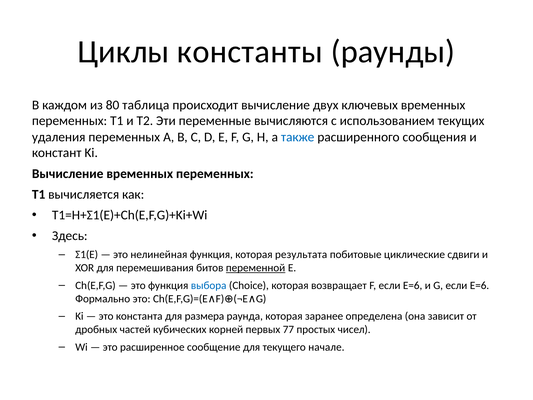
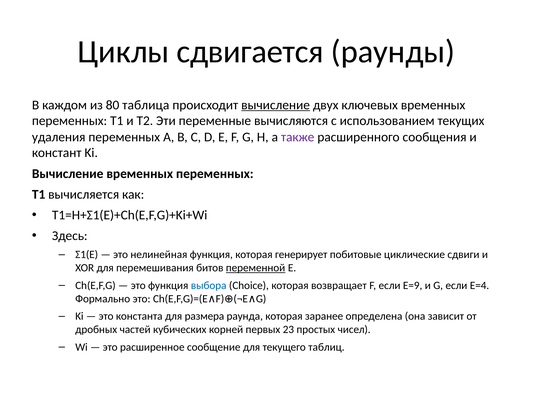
константы: константы -> сдвигается
вычисление at (276, 105) underline: none -> present
также colour: blue -> purple
результата: результата -> генерирует
F если E=6: E=6 -> E=9
G если E=6: E=6 -> E=4
77: 77 -> 23
начале: начале -> таблиц
